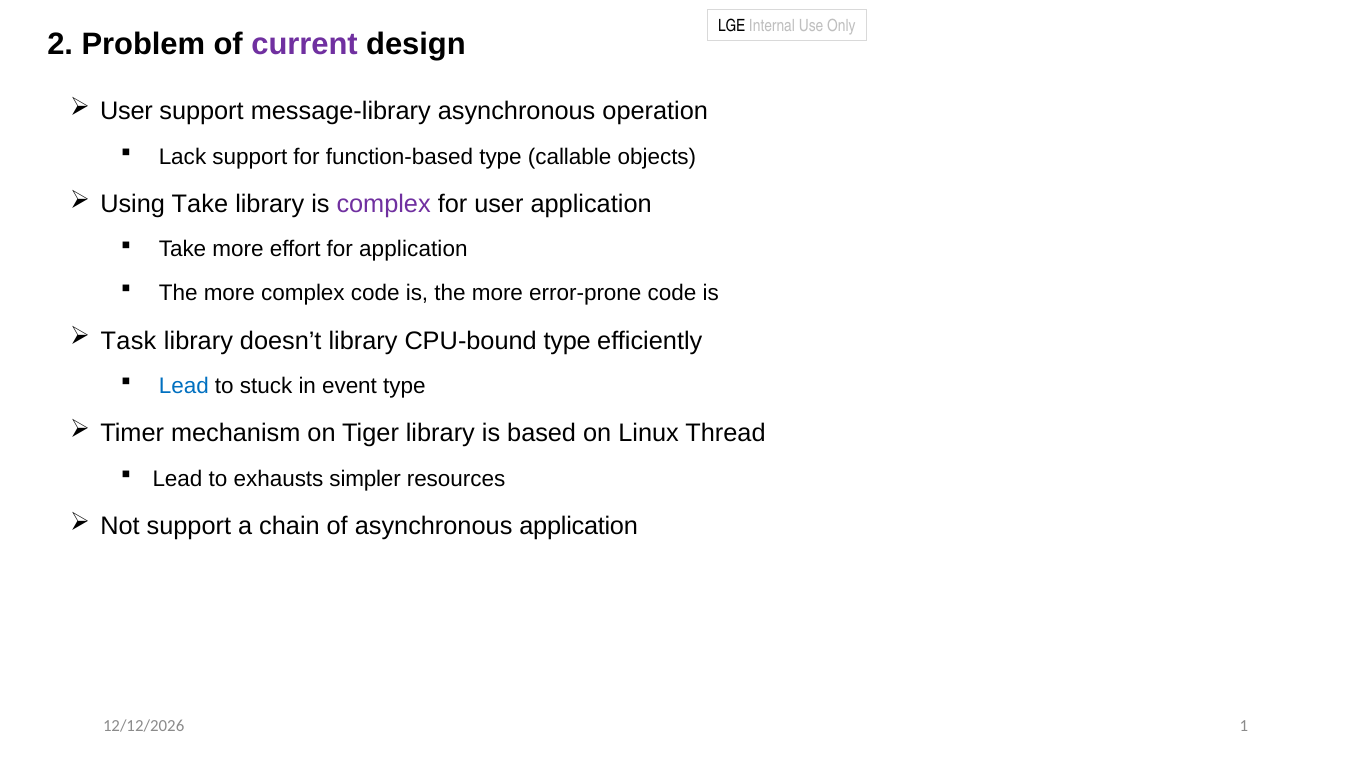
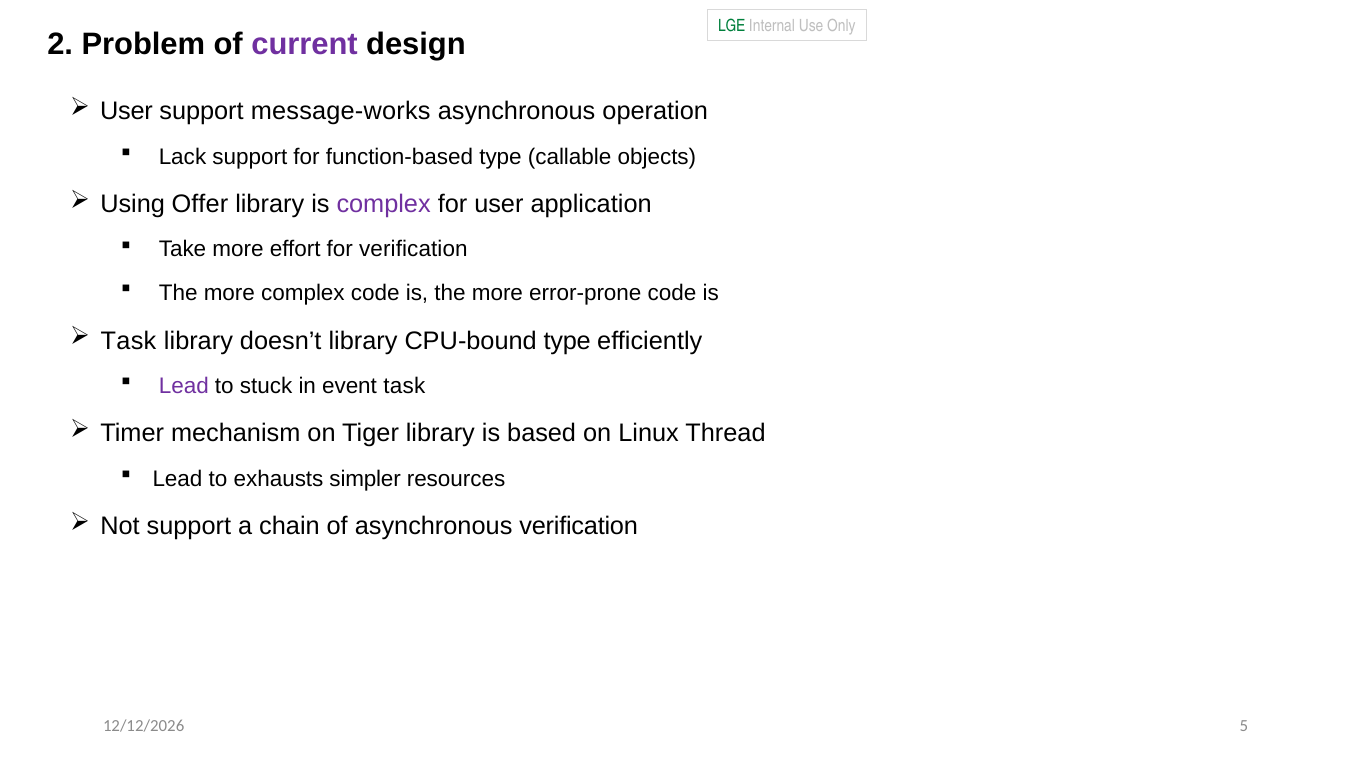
LGE colour: black -> green
message-library: message-library -> message-works
Using Take: Take -> Offer
for application: application -> verification
Lead at (184, 386) colour: blue -> purple
event type: type -> task
asynchronous application: application -> verification
1: 1 -> 5
